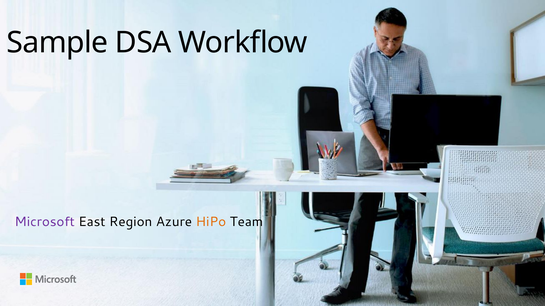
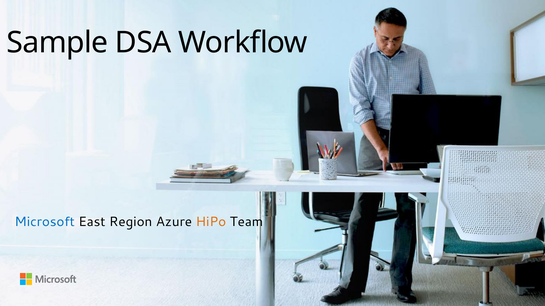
Microsoft colour: purple -> blue
